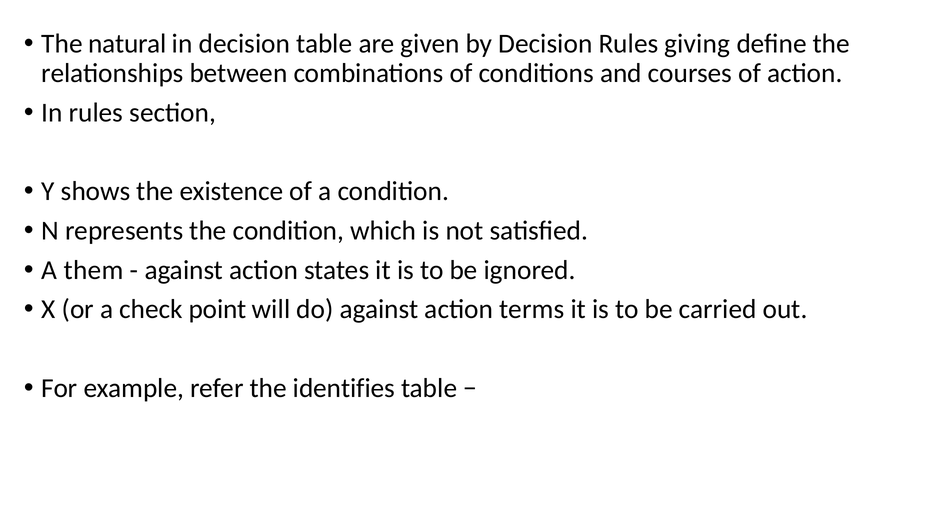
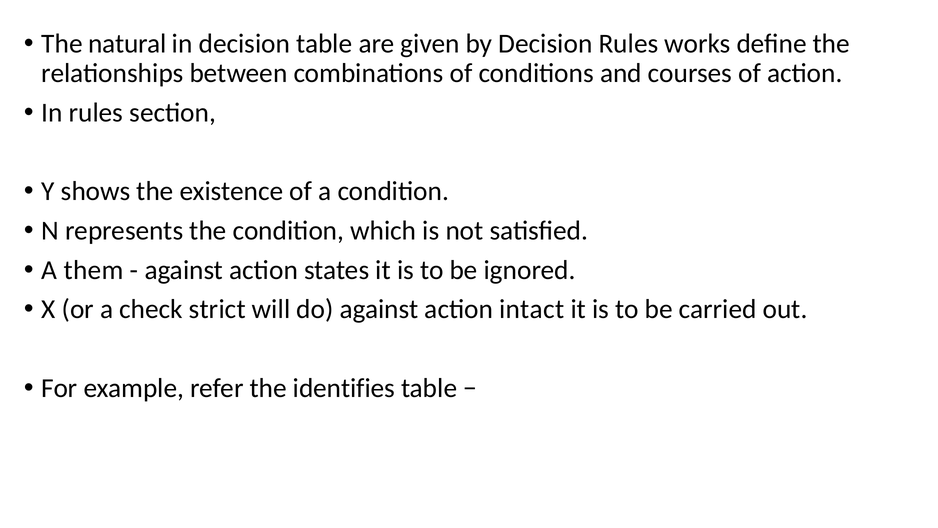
giving: giving -> works
point: point -> strict
terms: terms -> intact
